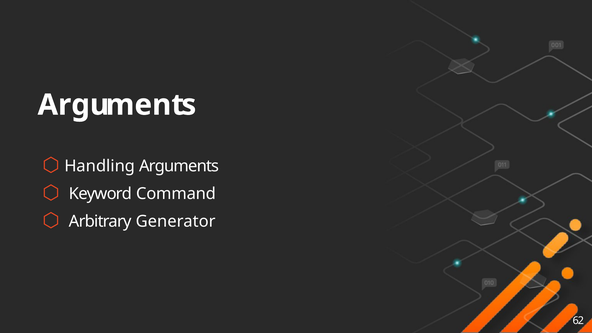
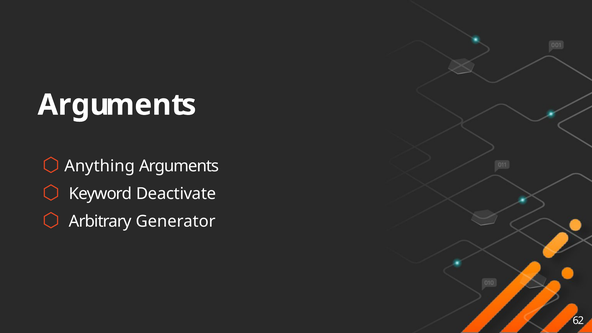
Handling: Handling -> Anything
Command: Command -> Deactivate
